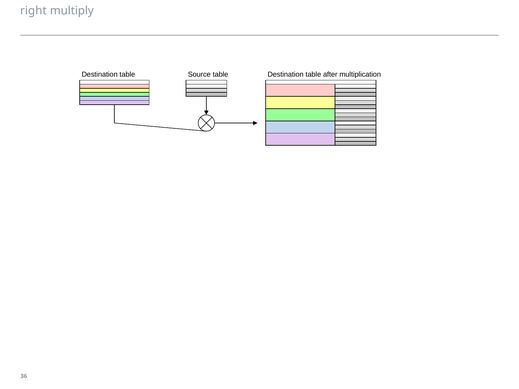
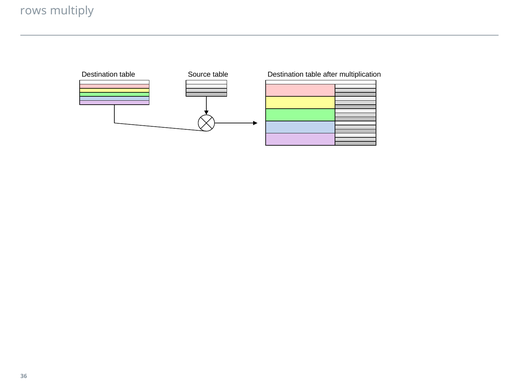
right: right -> rows
